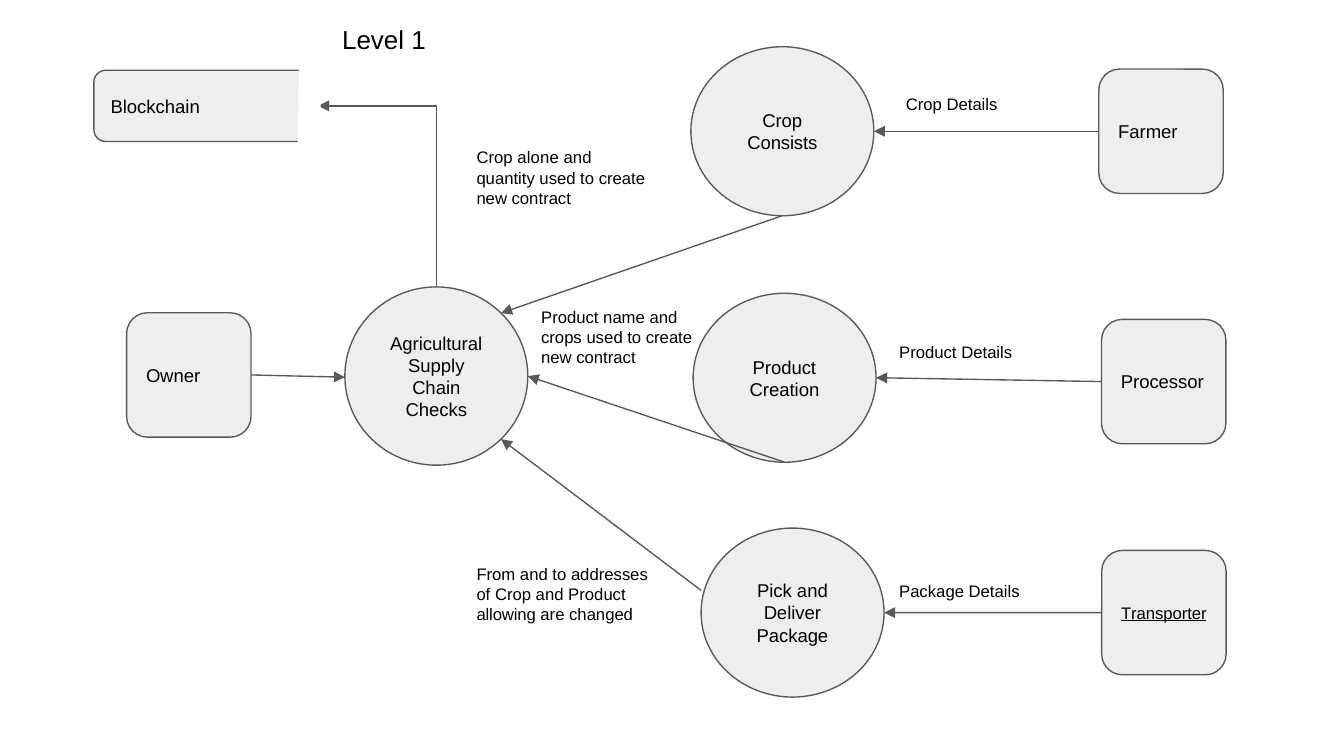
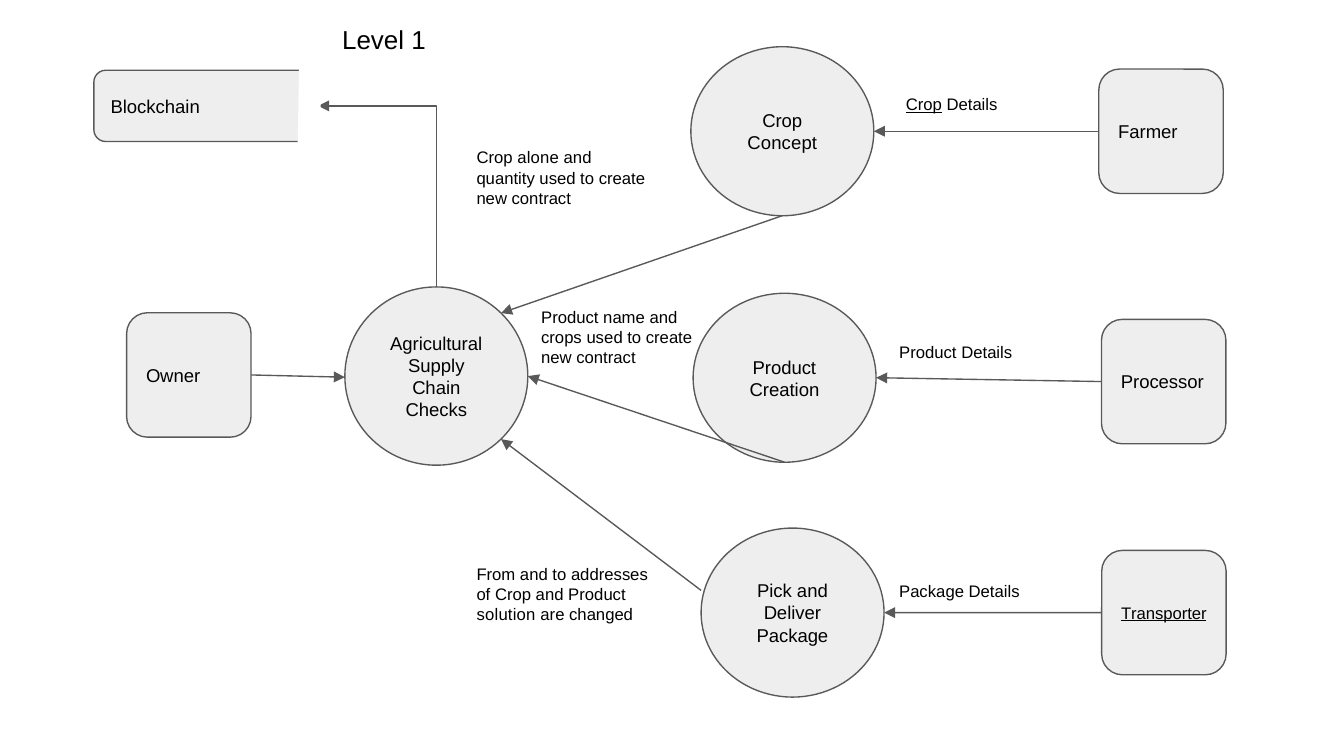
Crop at (924, 105) underline: none -> present
Consists: Consists -> Concept
allowing: allowing -> solution
